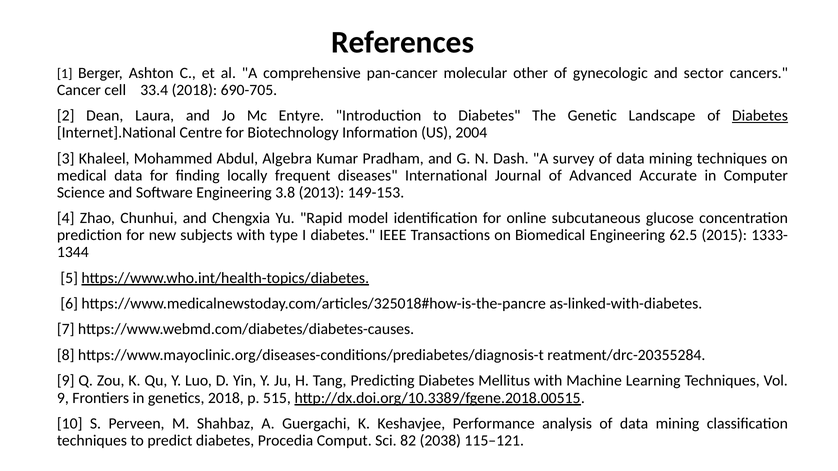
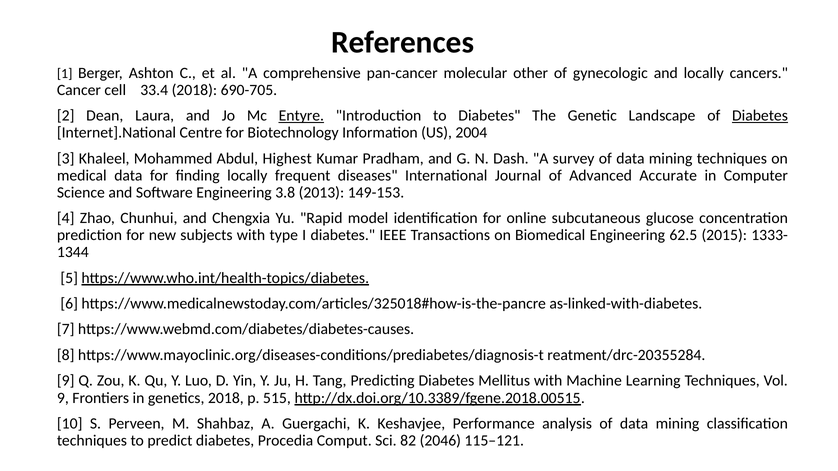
and sector: sector -> locally
Entyre underline: none -> present
Algebra: Algebra -> Highest
2038: 2038 -> 2046
